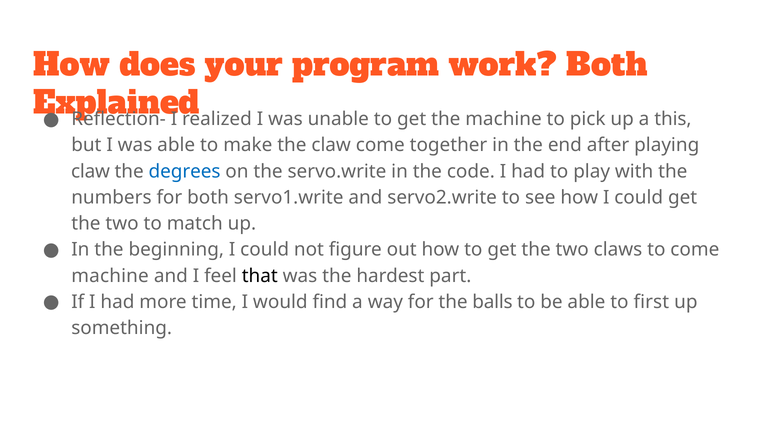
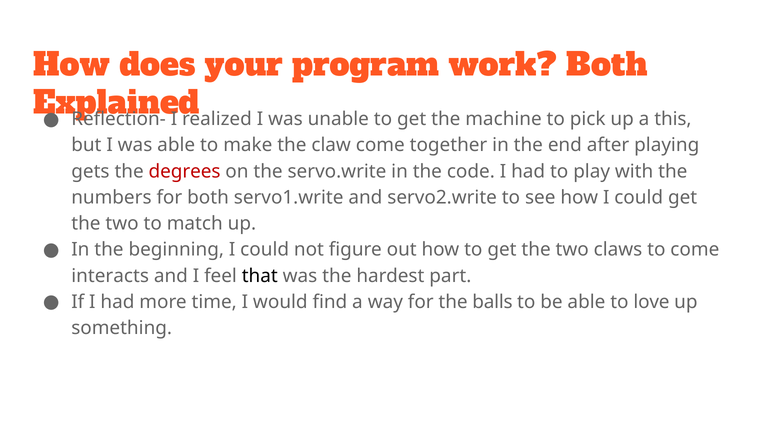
claw at (91, 171): claw -> gets
degrees colour: blue -> red
machine at (110, 276): machine -> interacts
first: first -> love
